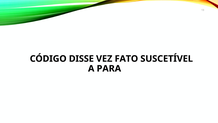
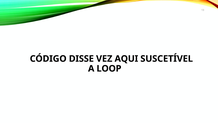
FATO: FATO -> AQUI
PARA: PARA -> LOOP
